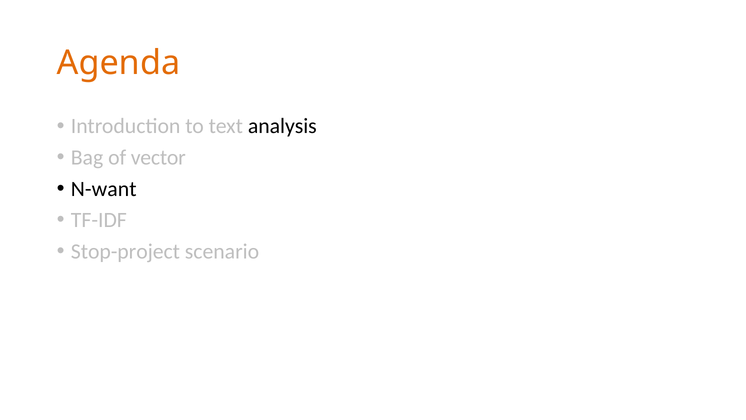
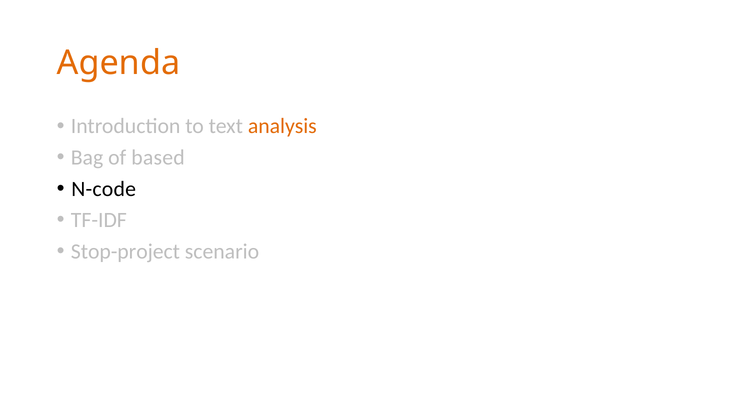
analysis colour: black -> orange
vector: vector -> based
N-want: N-want -> N-code
